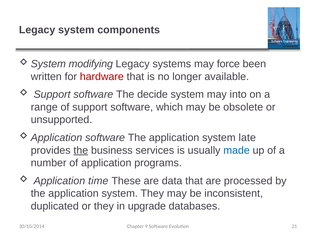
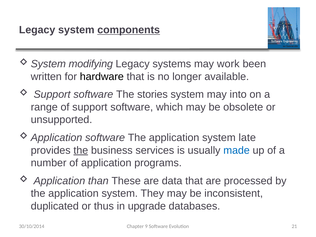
components underline: none -> present
force: force -> work
hardware colour: red -> black
decide: decide -> stories
time: time -> than
or they: they -> thus
